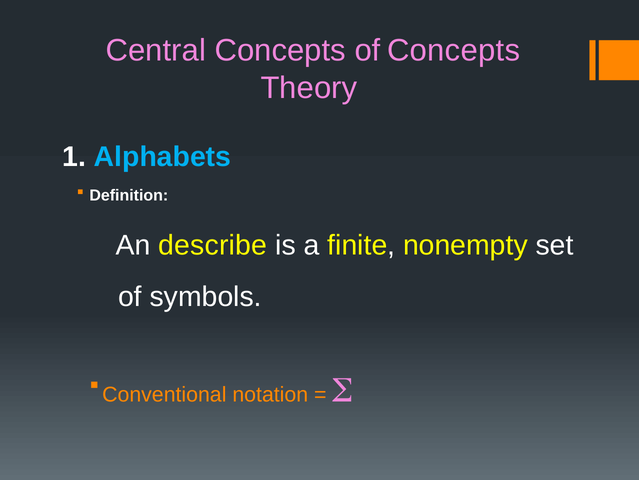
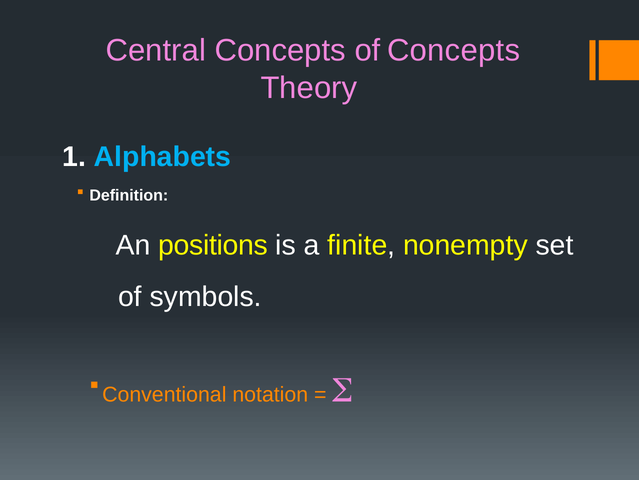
describe: describe -> positions
